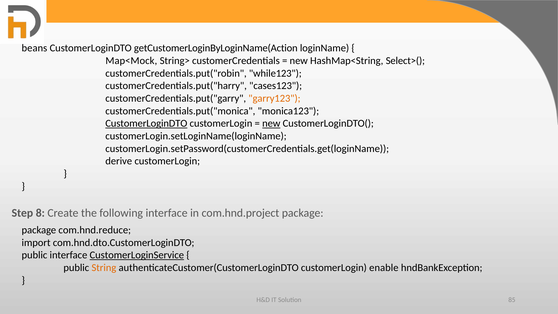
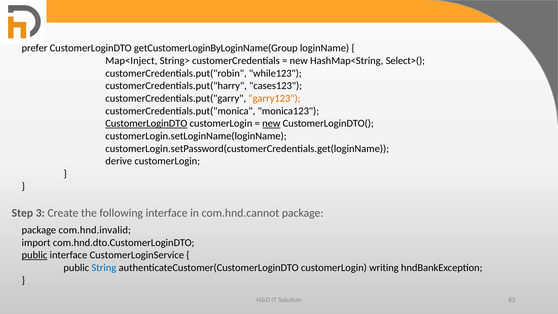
beans: beans -> prefer
getCustomerLoginByLoginName(Action: getCustomerLoginByLoginName(Action -> getCustomerLoginByLoginName(Group
Map<Mock: Map<Mock -> Map<Inject
8: 8 -> 3
com.hnd.project: com.hnd.project -> com.hnd.cannot
com.hnd.reduce: com.hnd.reduce -> com.hnd.invalid
public at (34, 255) underline: none -> present
CustomerLoginService underline: present -> none
String colour: orange -> blue
enable: enable -> writing
